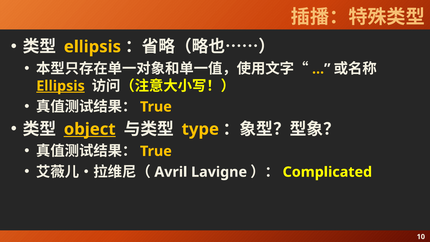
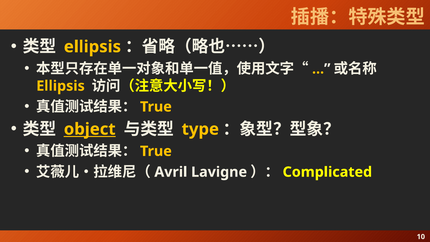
Ellipsis at (61, 86) underline: present -> none
